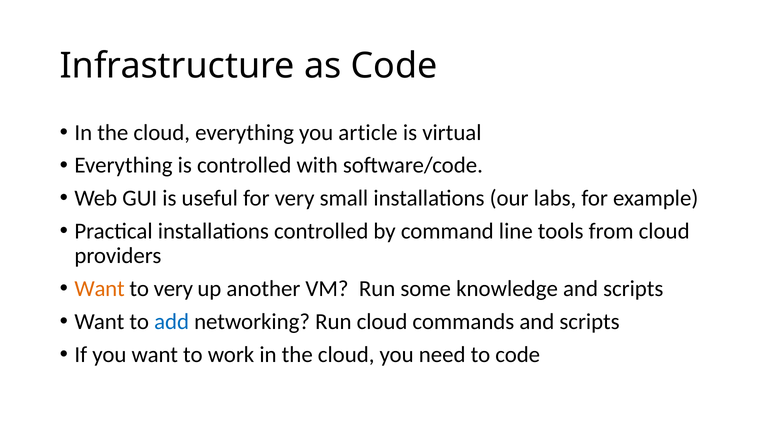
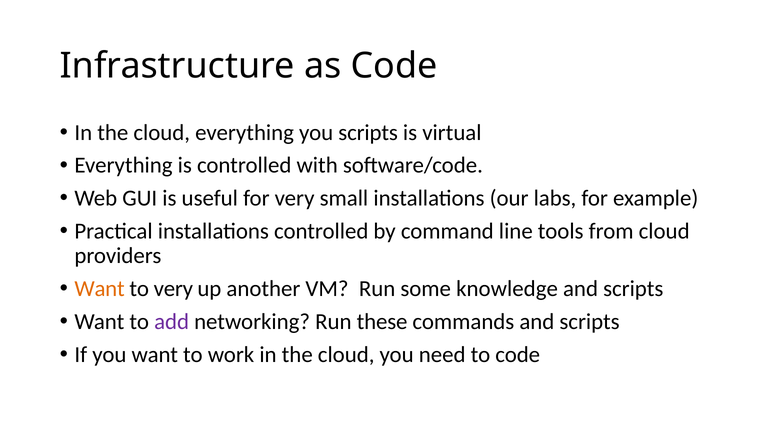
you article: article -> scripts
add colour: blue -> purple
Run cloud: cloud -> these
